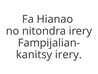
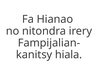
irery at (68, 54): irery -> hiala
